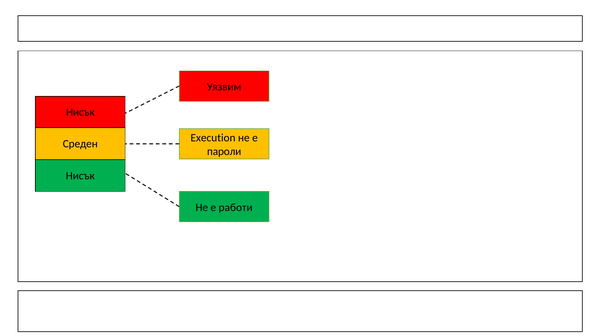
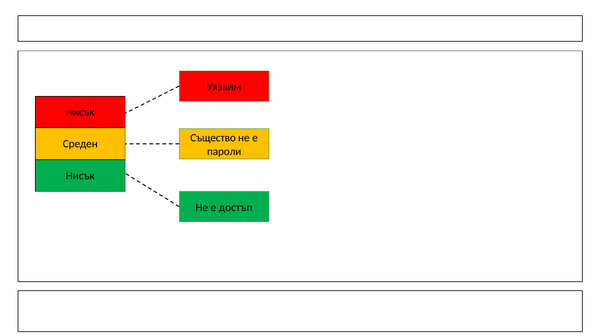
Execution: Execution -> Същество
работи: работи -> достъп
